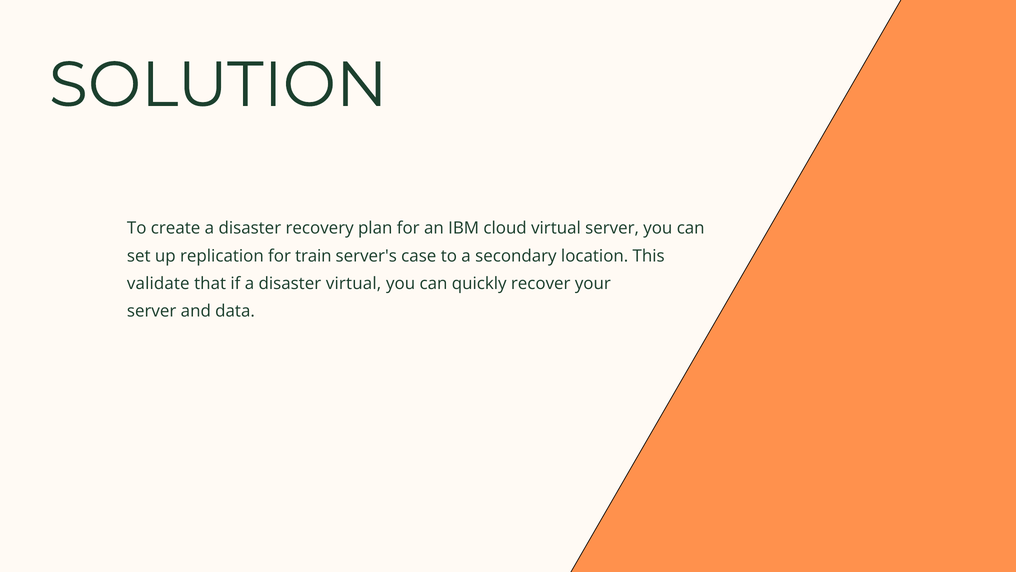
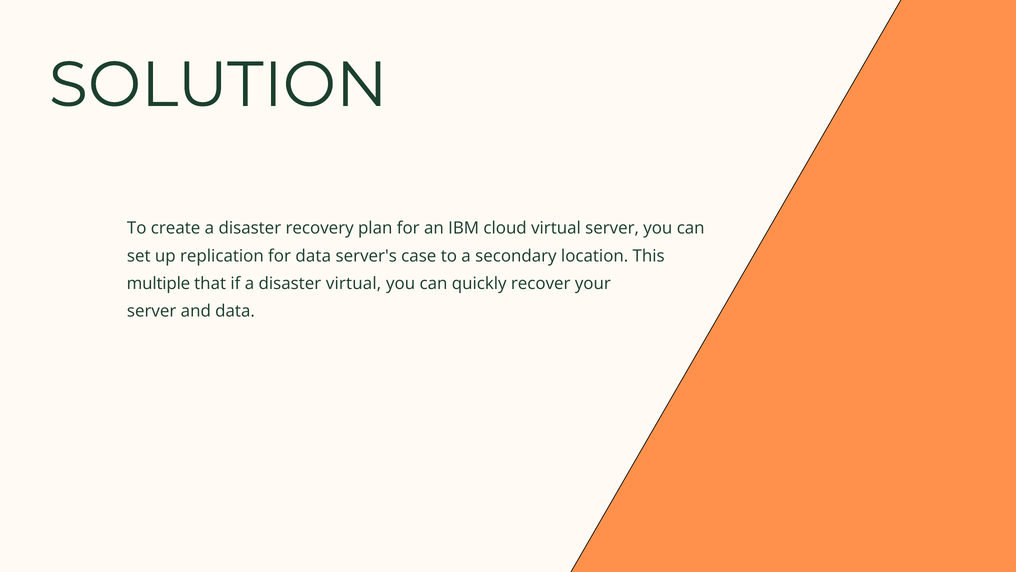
for train: train -> data
validate: validate -> multiple
